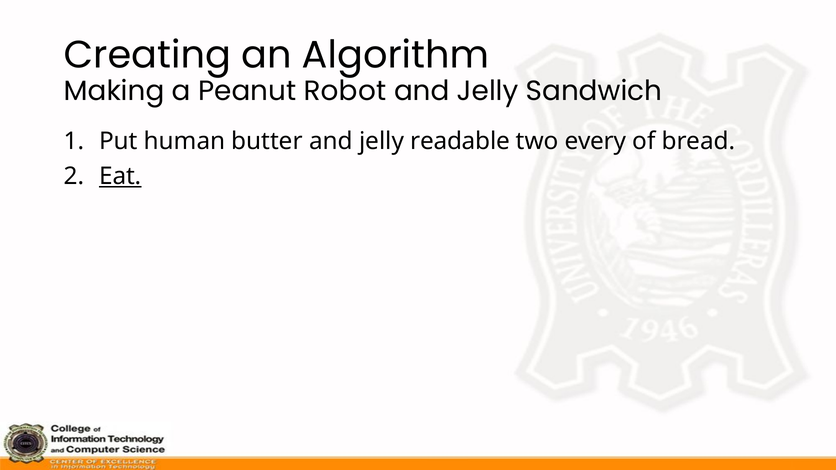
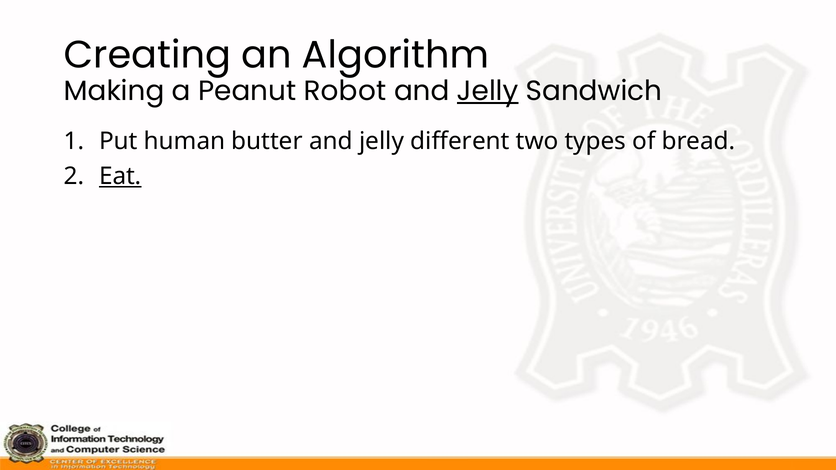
Jelly at (488, 91) underline: none -> present
readable: readable -> different
every: every -> types
